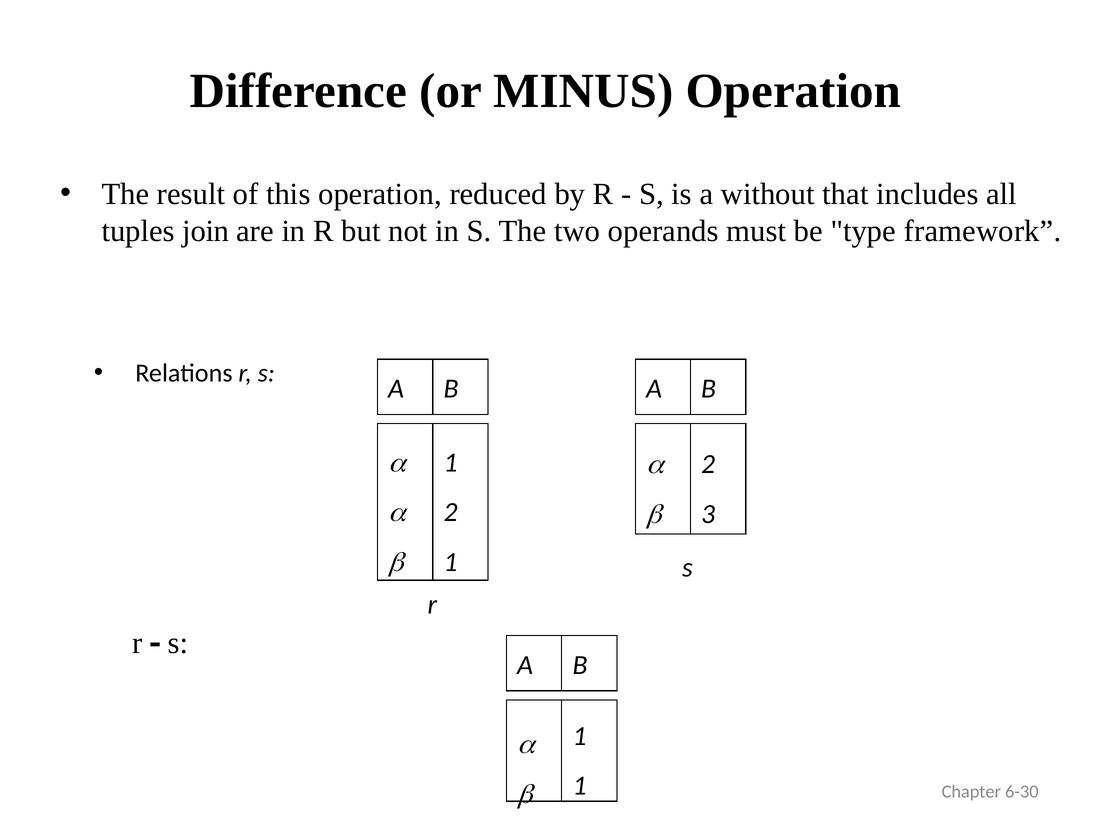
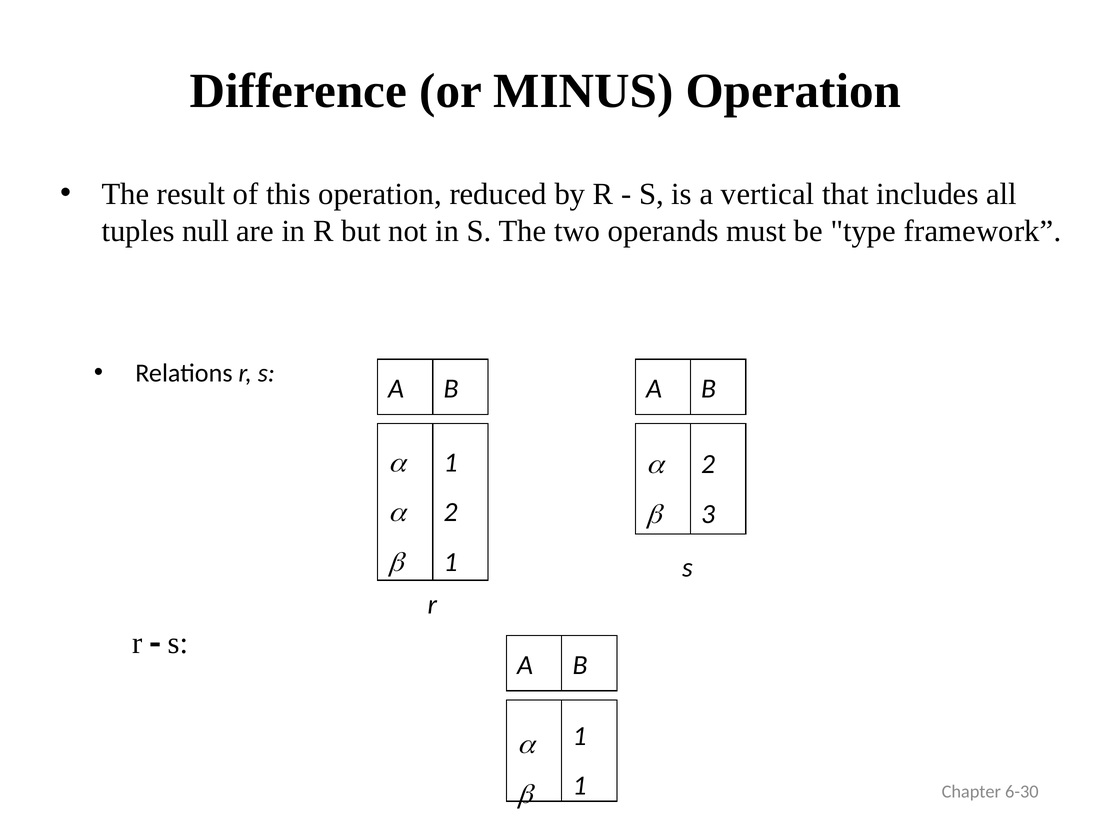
without: without -> vertical
join: join -> null
